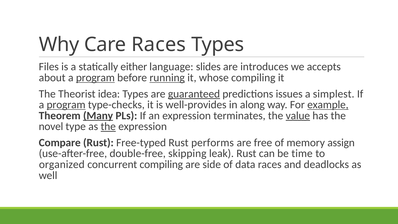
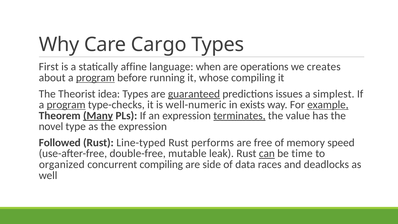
Care Races: Races -> Cargo
Files: Files -> First
either: either -> affine
slides: slides -> when
introduces: introduces -> operations
accepts: accepts -> creates
running underline: present -> none
well-provides: well-provides -> well-numeric
along: along -> exists
terminates underline: none -> present
value underline: present -> none
the at (108, 126) underline: present -> none
Compare: Compare -> Followed
Free-typed: Free-typed -> Line-typed
assign: assign -> speed
skipping: skipping -> mutable
can underline: none -> present
